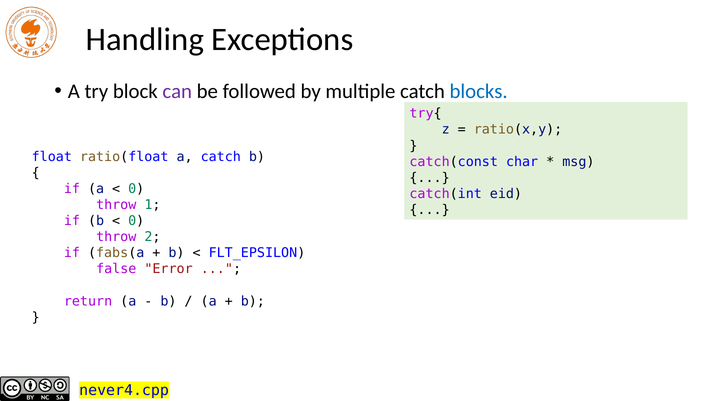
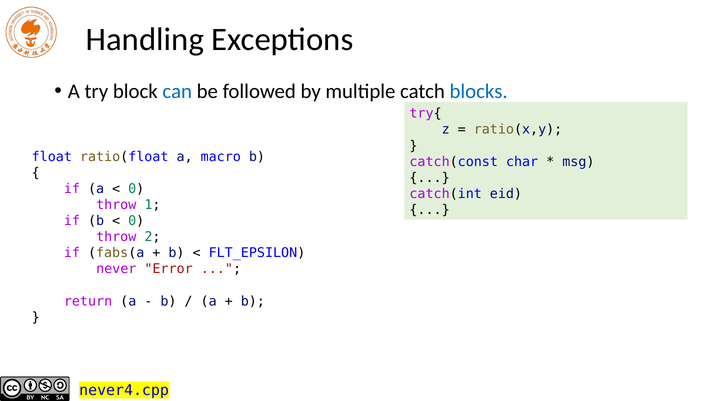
can colour: purple -> blue
a catch: catch -> macro
false: false -> never
